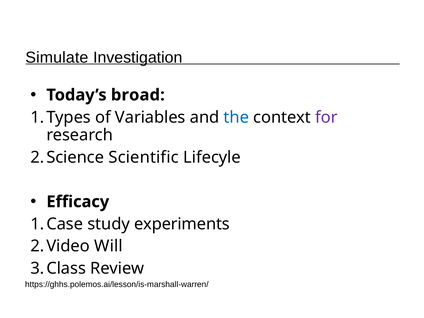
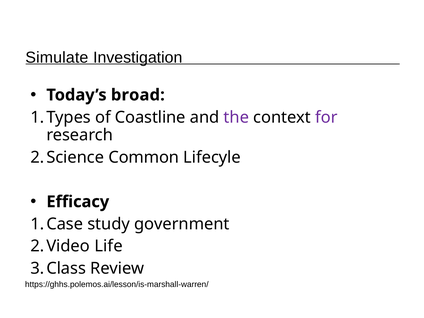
Variables: Variables -> Coastline
the colour: blue -> purple
Scientific: Scientific -> Common
experiments: experiments -> government
Will: Will -> Life
